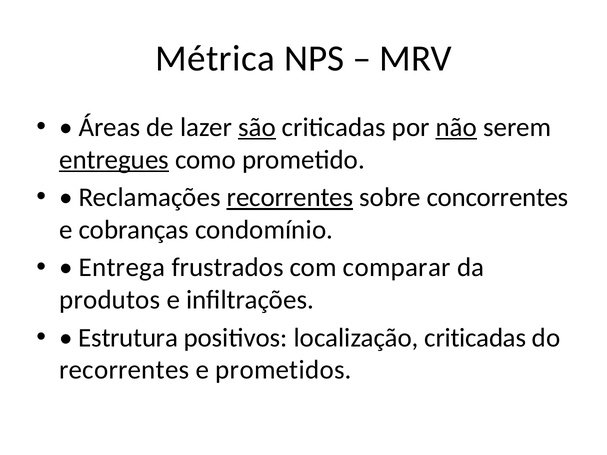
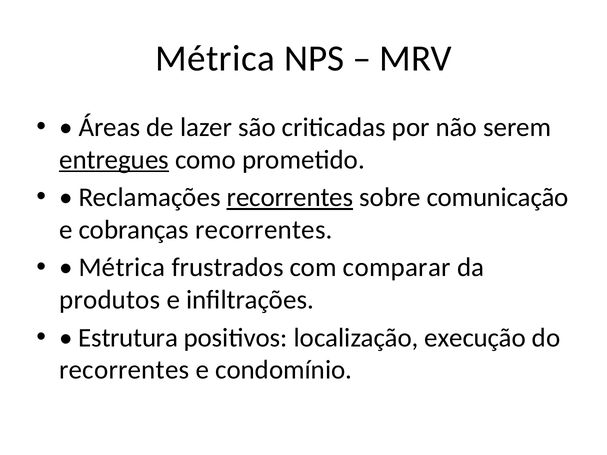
são underline: present -> none
não underline: present -> none
concorrentes: concorrentes -> comunicação
cobranças condomínio: condomínio -> recorrentes
Entrega at (122, 268): Entrega -> Métrica
localização criticadas: criticadas -> execução
prometidos: prometidos -> condomínio
